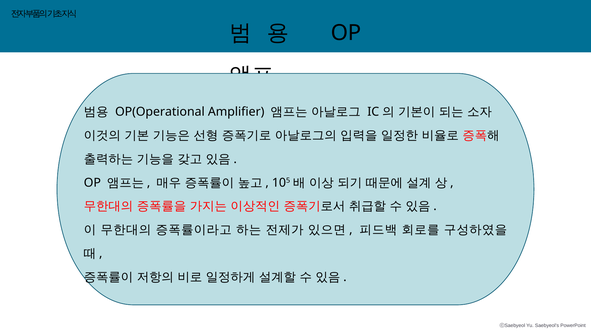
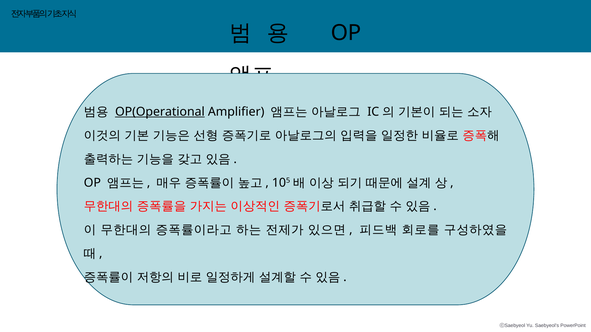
OP(Operational underline: none -> present
